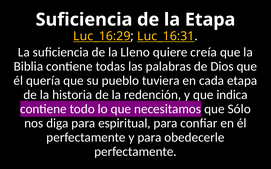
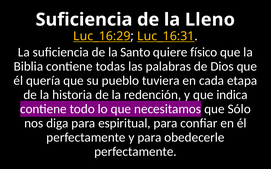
la Etapa: Etapa -> Lleno
Lleno: Lleno -> Santo
creía: creía -> físico
